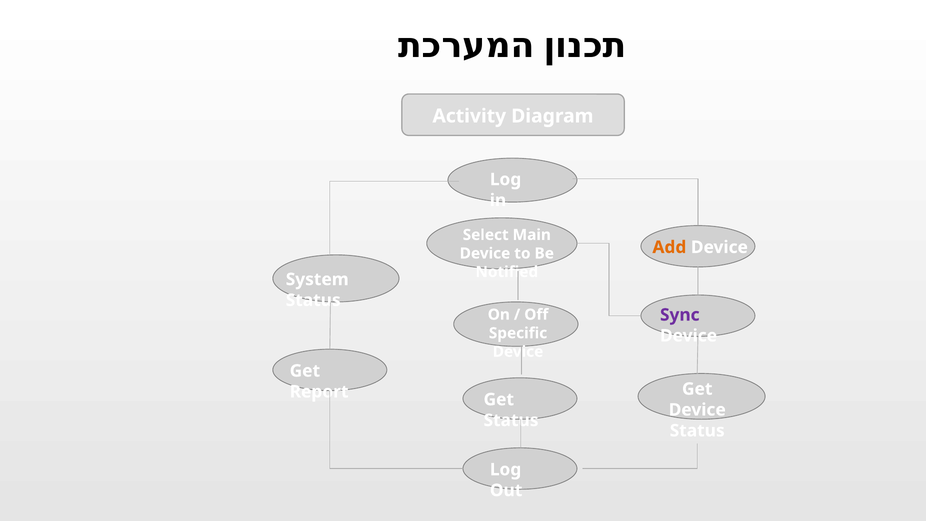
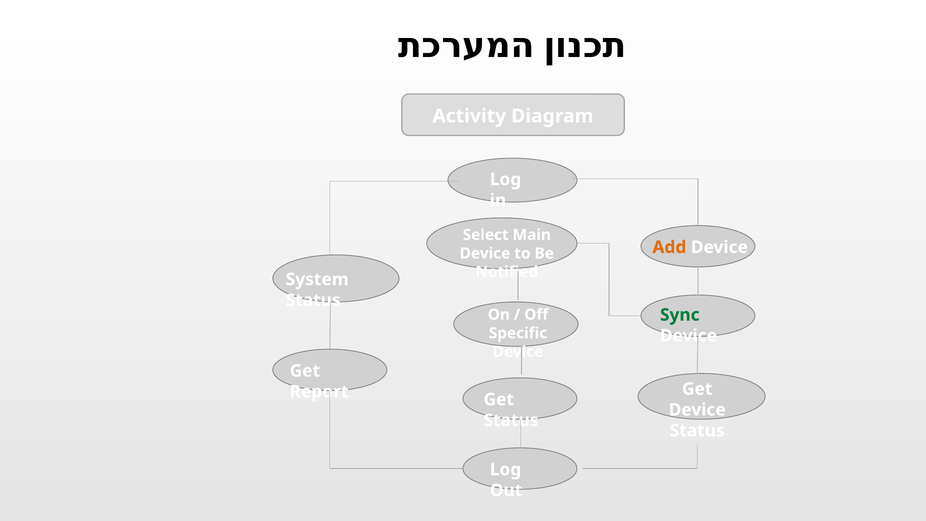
Sync colour: purple -> green
